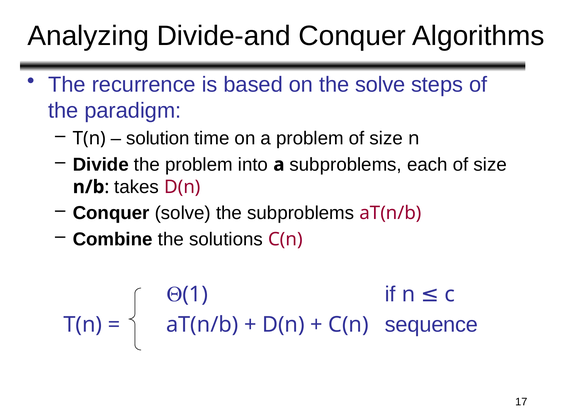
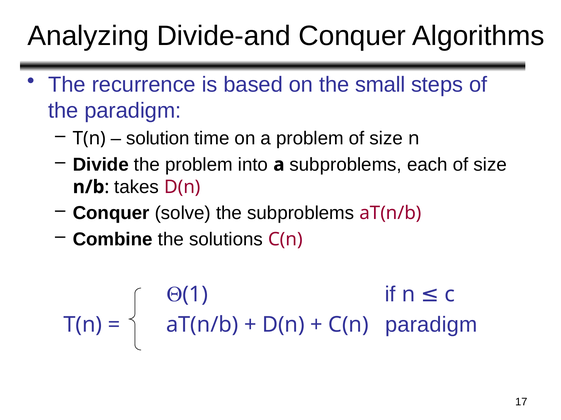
the solve: solve -> small
C(n sequence: sequence -> paradigm
